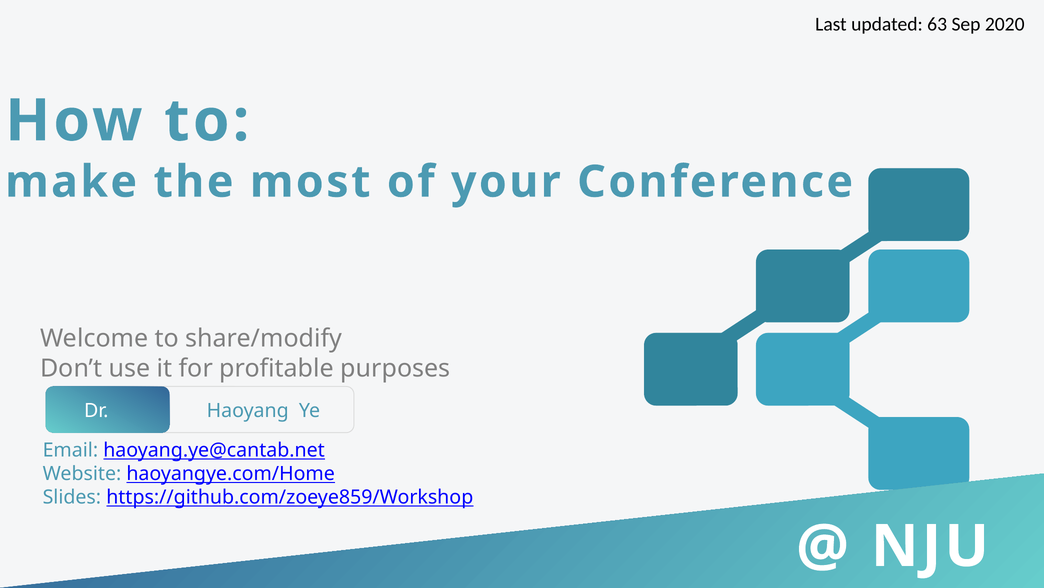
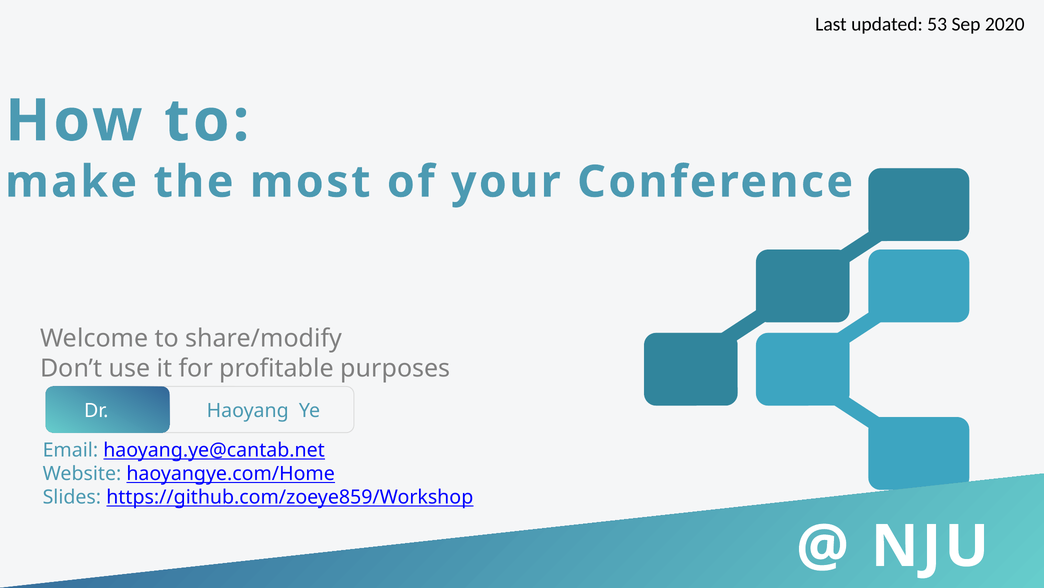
63: 63 -> 53
